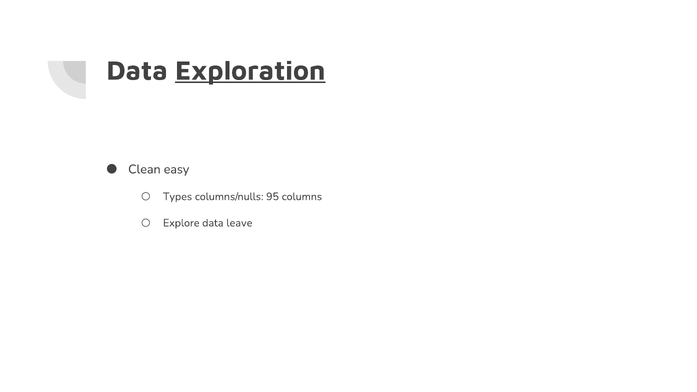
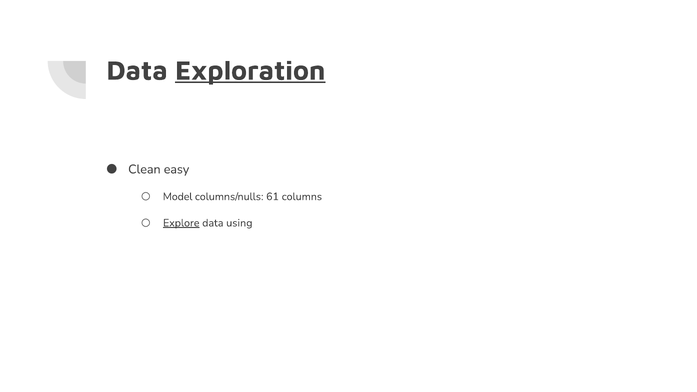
Types: Types -> Model
95: 95 -> 61
Explore underline: none -> present
leave: leave -> using
